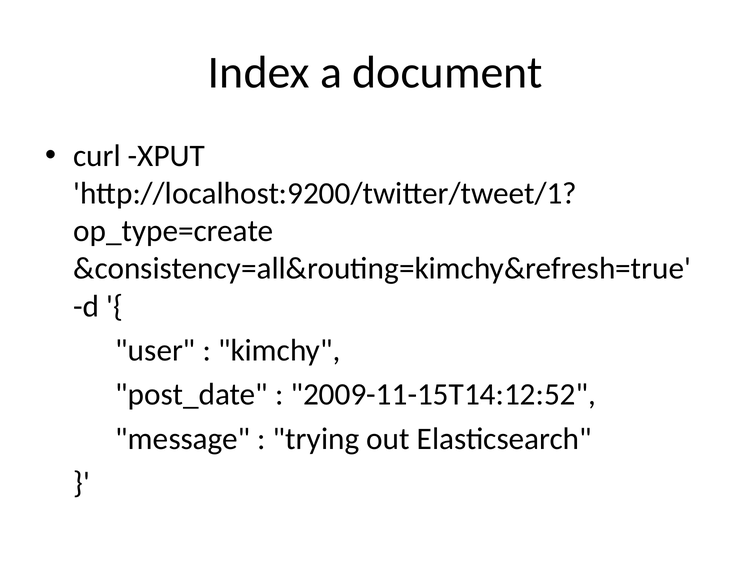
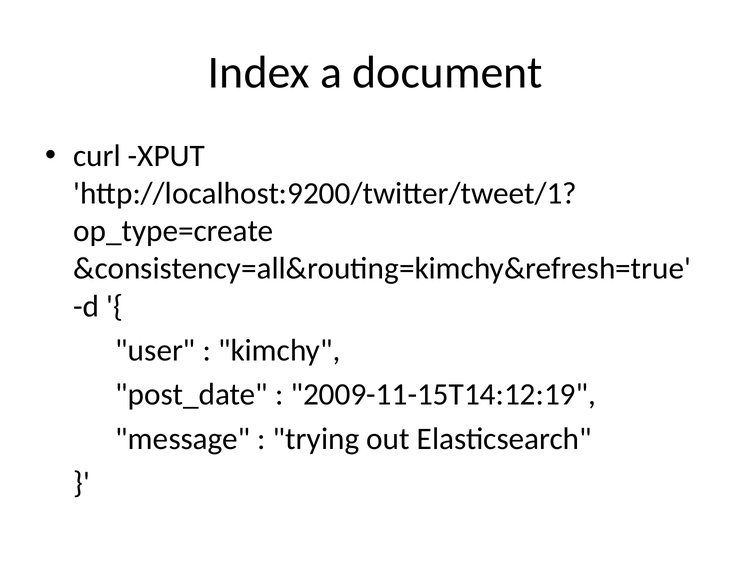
2009-11-15T14:12:52: 2009-11-15T14:12:52 -> 2009-11-15T14:12:19
